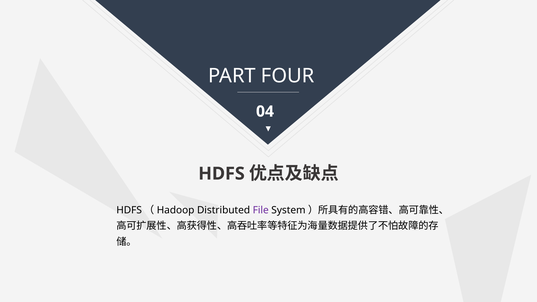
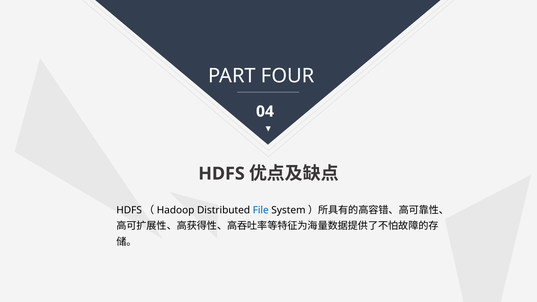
File colour: purple -> blue
